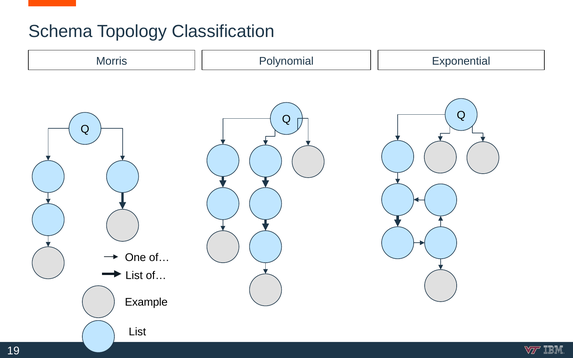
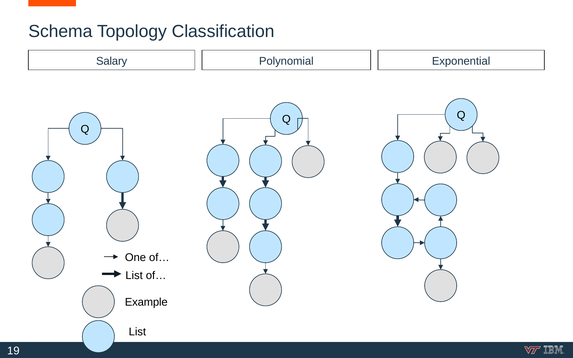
Morris: Morris -> Salary
